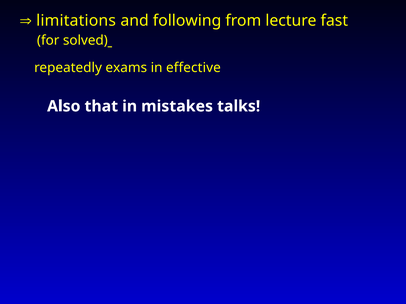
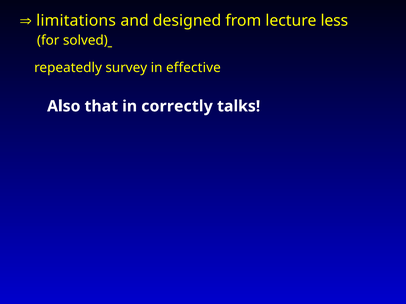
following: following -> designed
fast: fast -> less
exams: exams -> survey
mistakes: mistakes -> correctly
